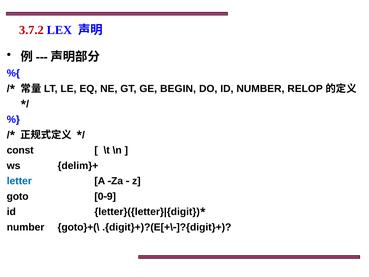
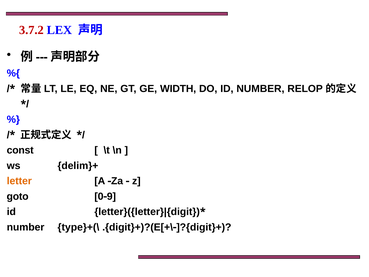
BEGIN: BEGIN -> WIDTH
letter colour: blue -> orange
goto}+(\: goto}+(\ -> type}+(\
